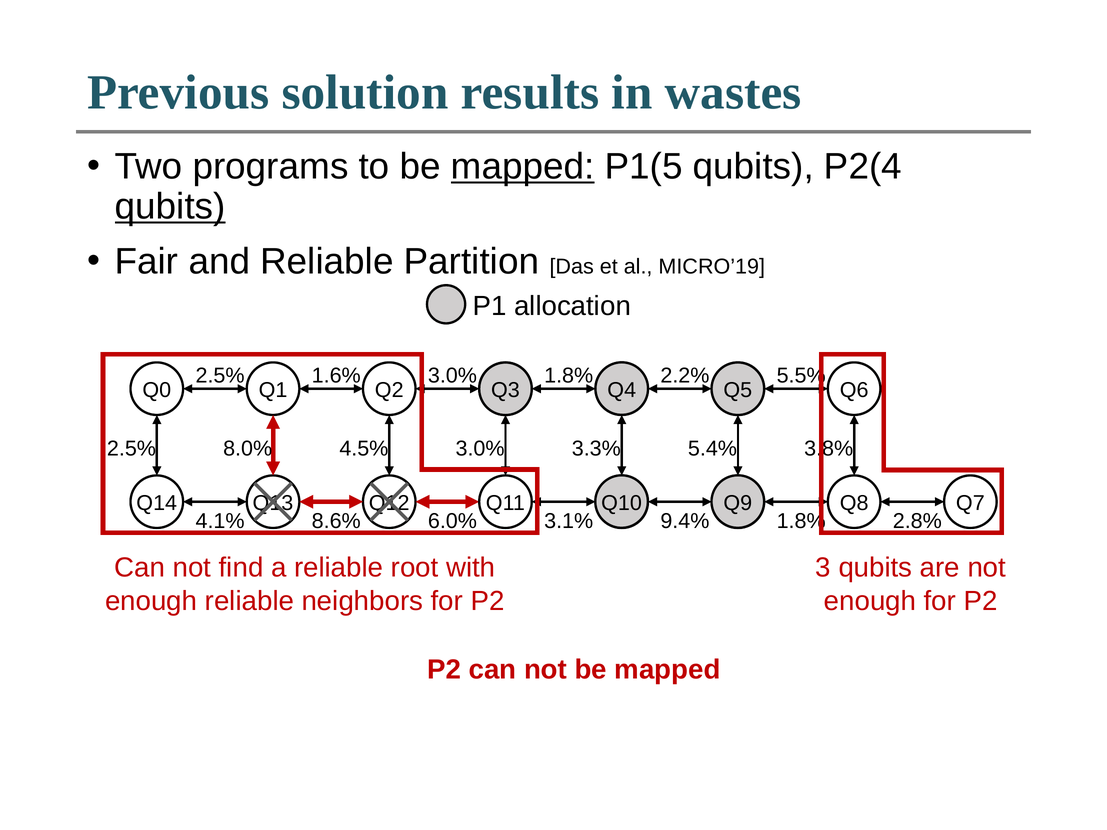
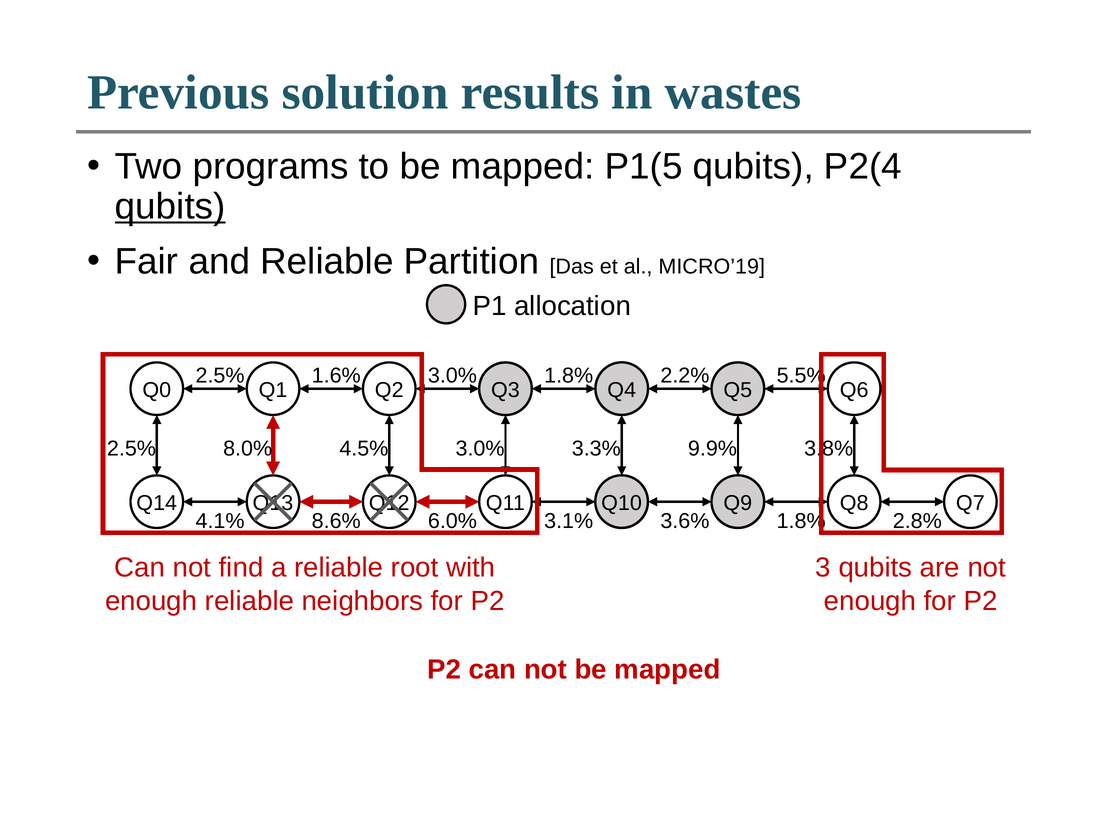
mapped at (523, 167) underline: present -> none
5.4%: 5.4% -> 9.9%
9.4%: 9.4% -> 3.6%
